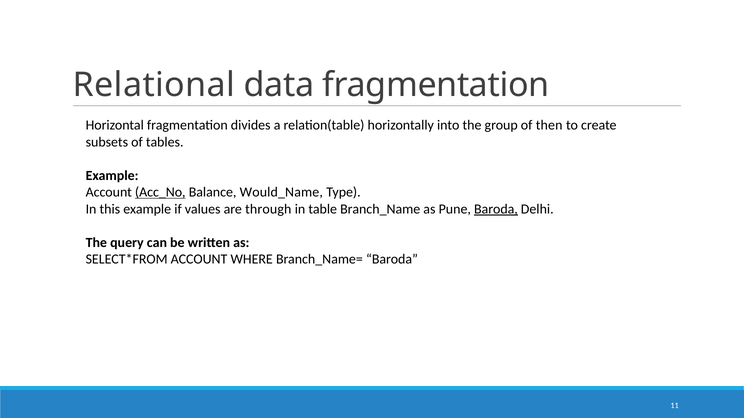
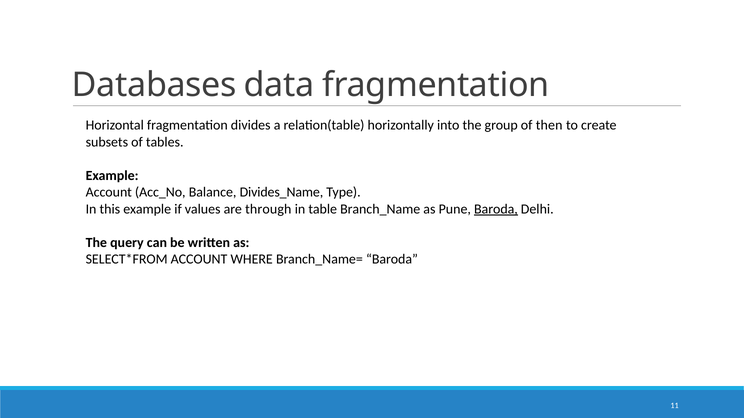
Relational: Relational -> Databases
Acc_No underline: present -> none
Would_Name: Would_Name -> Divides_Name
